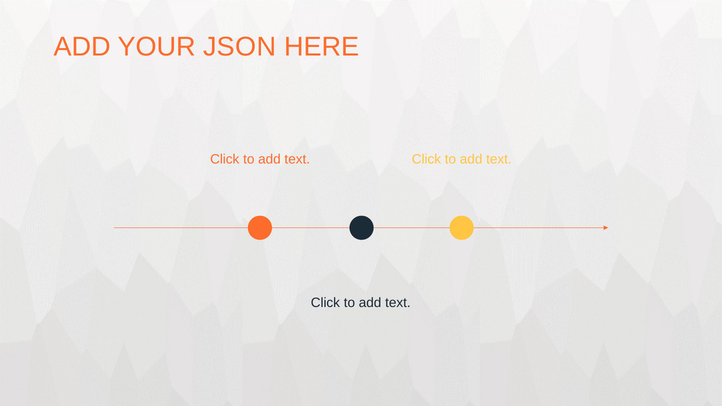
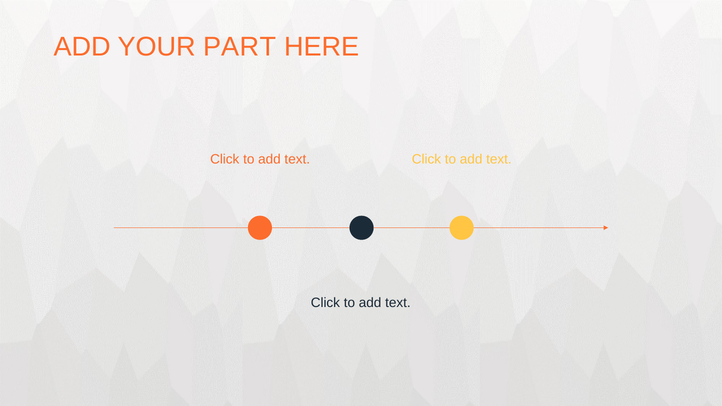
JSON: JSON -> PART
